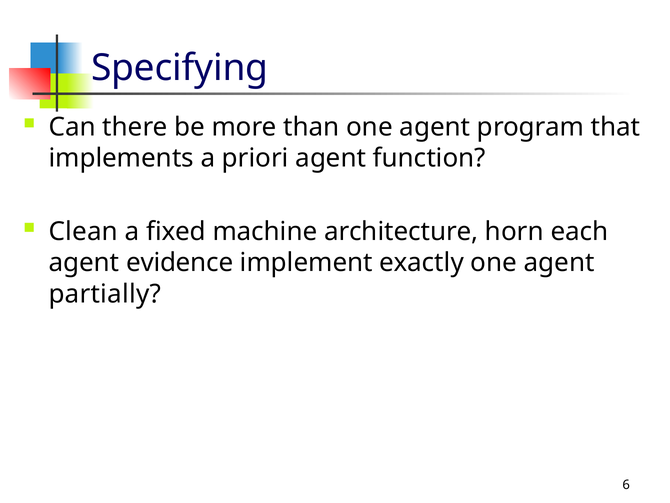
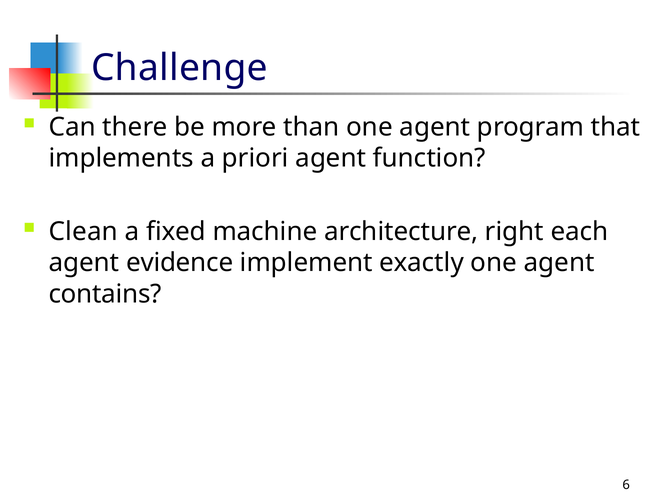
Specifying: Specifying -> Challenge
horn: horn -> right
partially: partially -> contains
